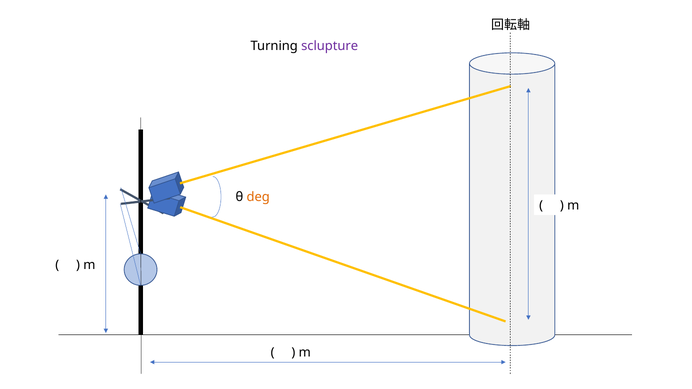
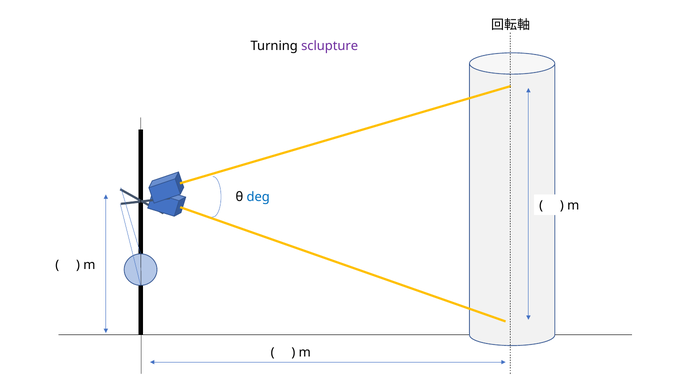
deg colour: orange -> blue
